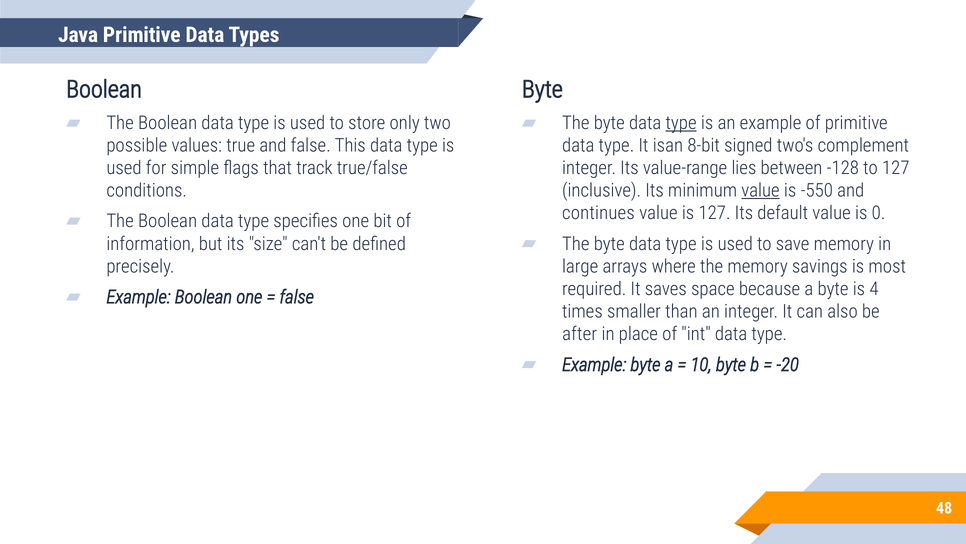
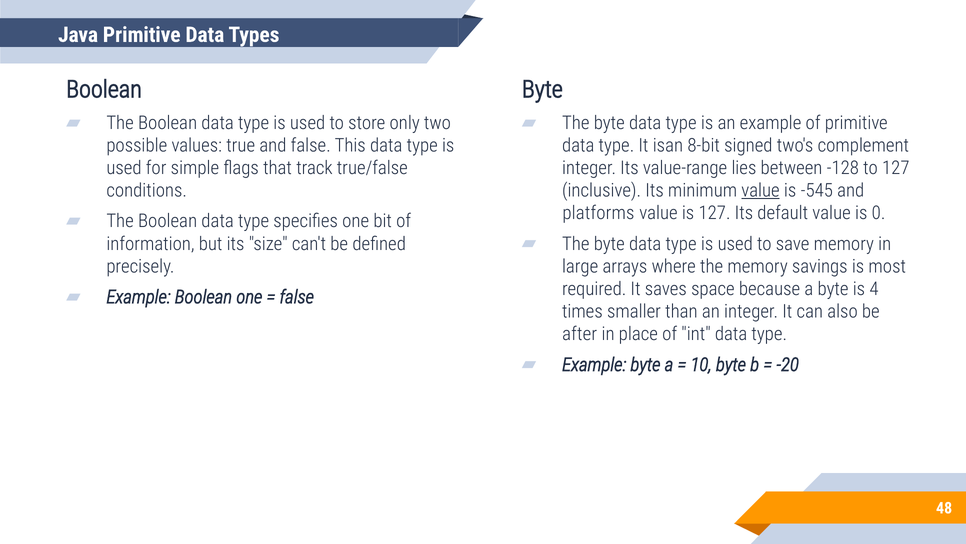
type at (681, 123) underline: present -> none
-550: -550 -> -545
continues: continues -> platforms
